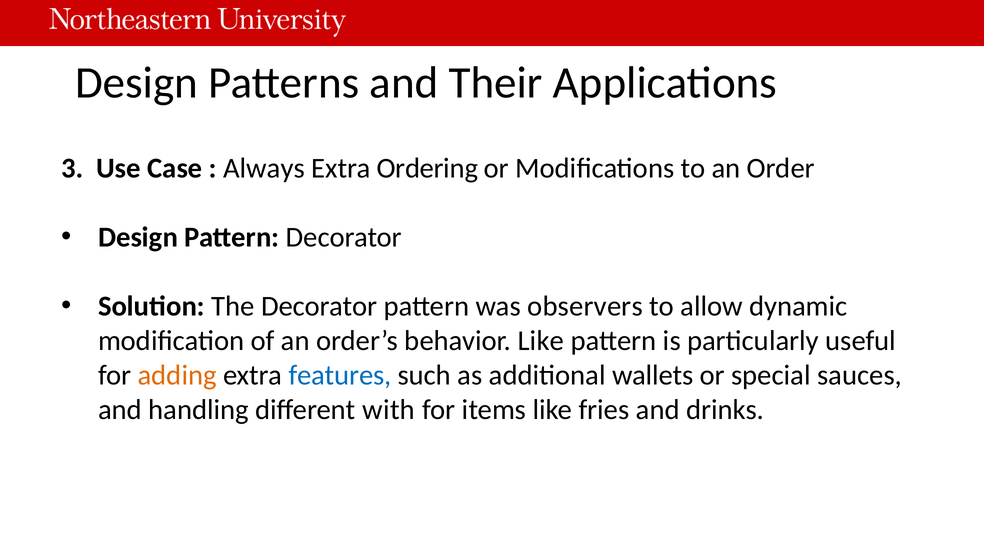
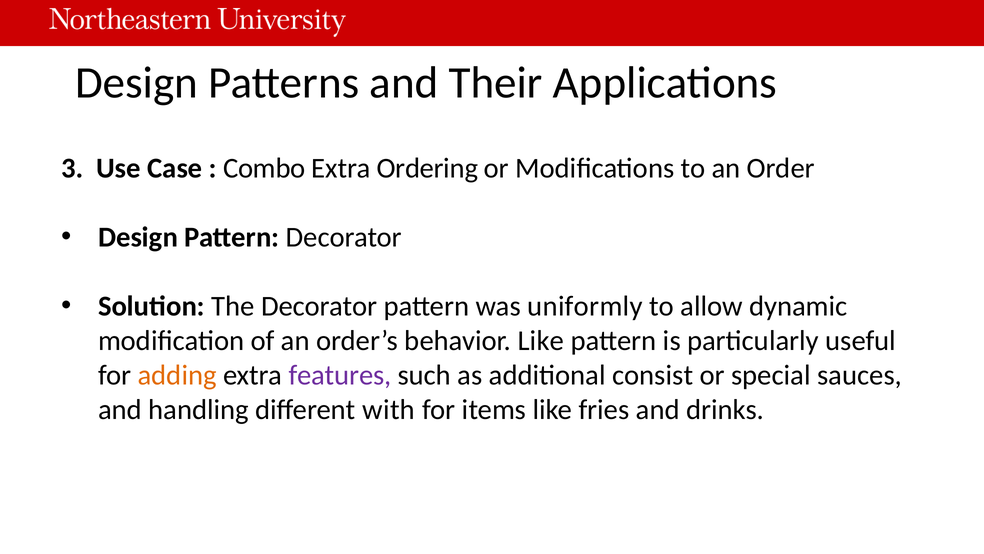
Always: Always -> Combo
observers: observers -> uniformly
features colour: blue -> purple
wallets: wallets -> consist
